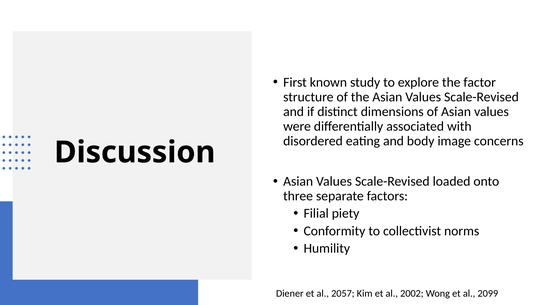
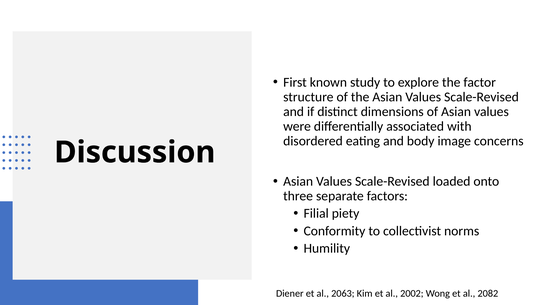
2057: 2057 -> 2063
2099: 2099 -> 2082
